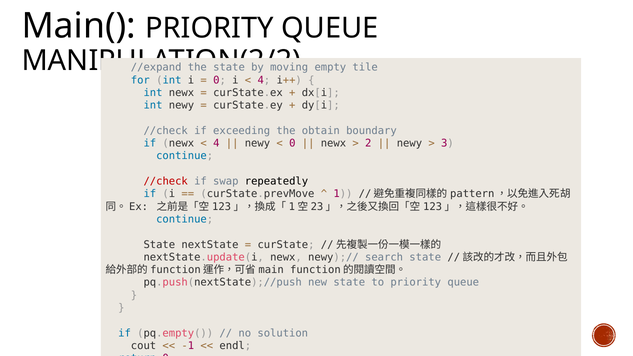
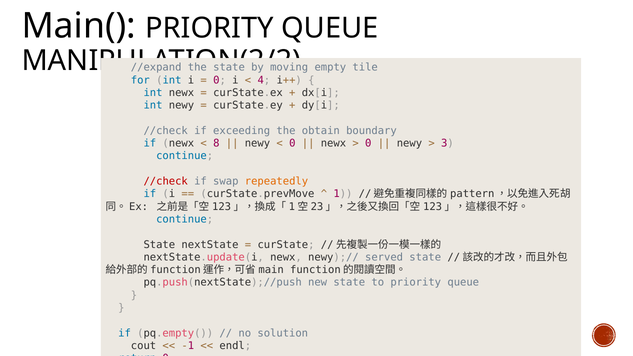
4 at (216, 143): 4 -> 8
2 at (368, 143): 2 -> 0
repeatedly colour: black -> orange
search: search -> served
